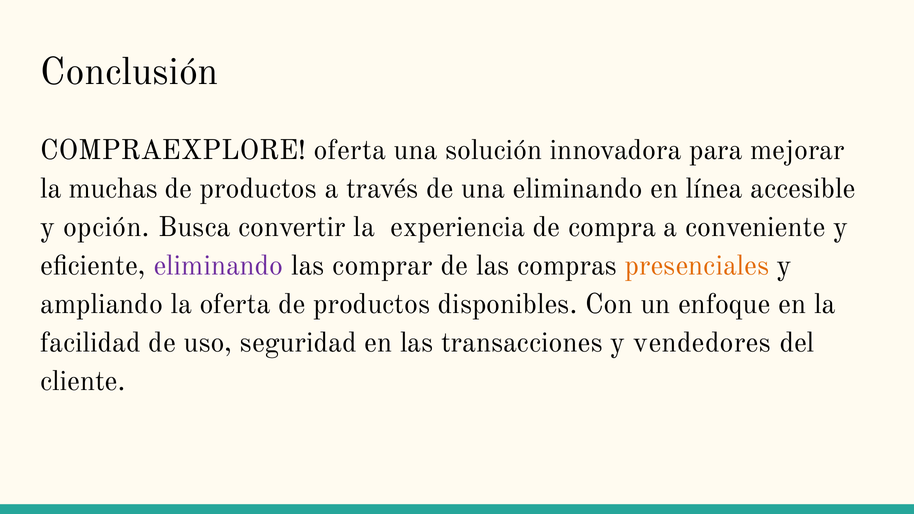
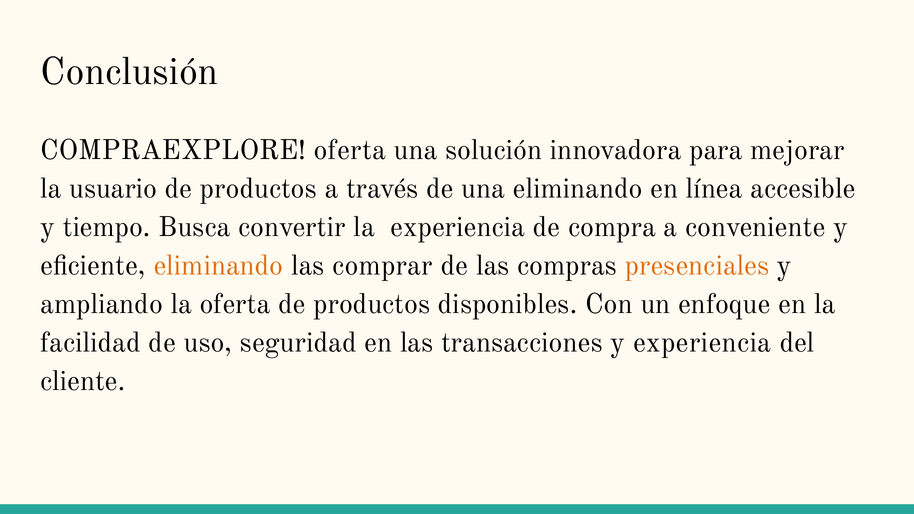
muchas: muchas -> usuario
opción: opción -> tiempo
eliminando at (218, 265) colour: purple -> orange
y vendedores: vendedores -> experiencia
